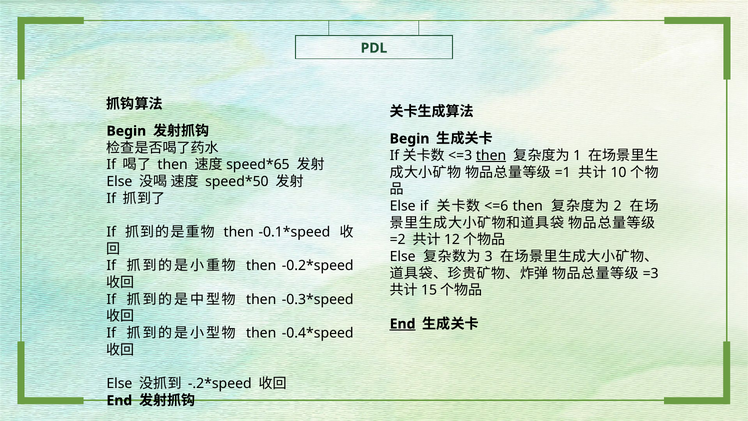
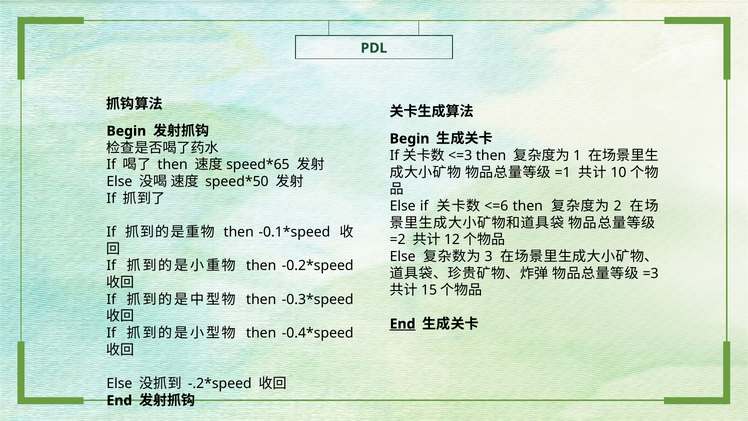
then at (491, 155) underline: present -> none
